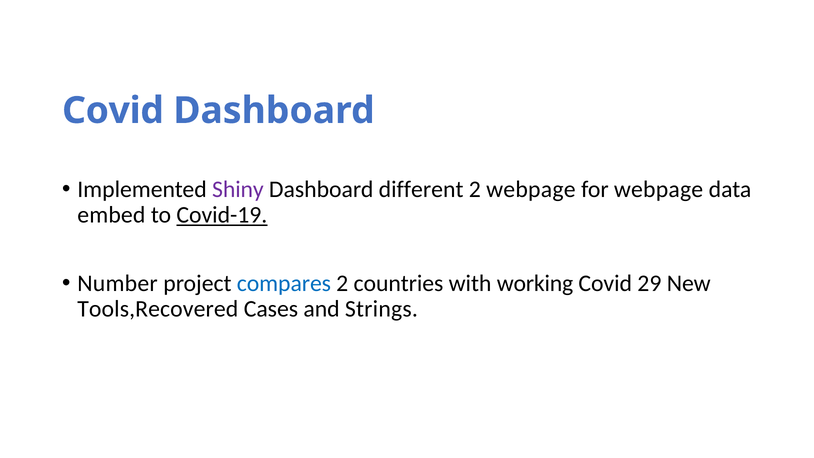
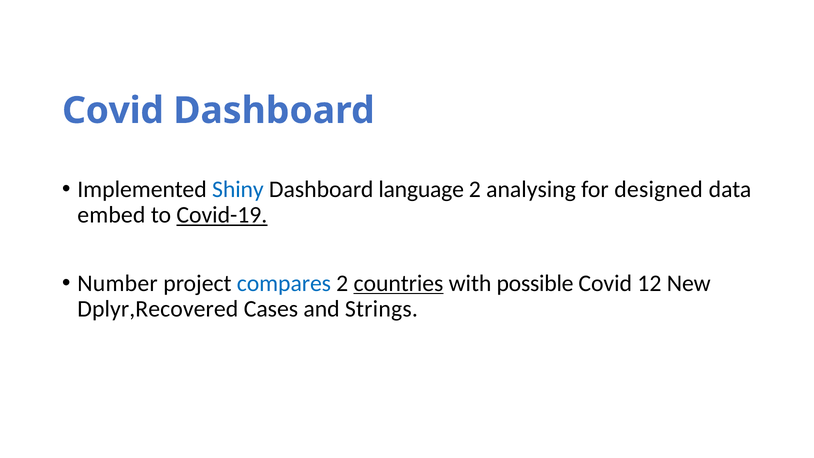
Shiny colour: purple -> blue
different: different -> language
2 webpage: webpage -> analysing
for webpage: webpage -> designed
countries underline: none -> present
working: working -> possible
29: 29 -> 12
Tools,Recovered: Tools,Recovered -> Dplyr,Recovered
